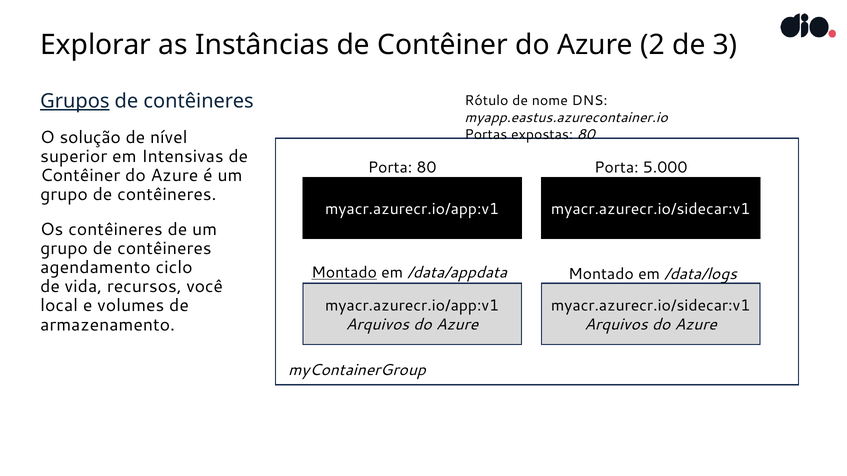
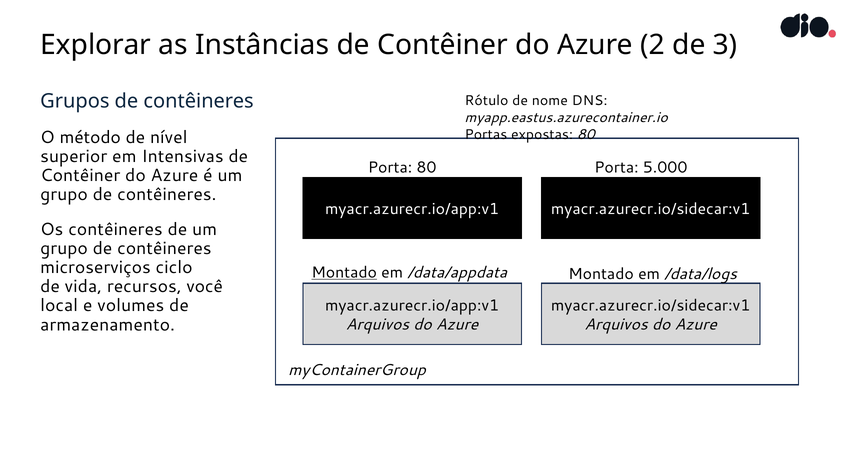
Grupos underline: present -> none
solução: solução -> método
agendamento: agendamento -> microserviços
